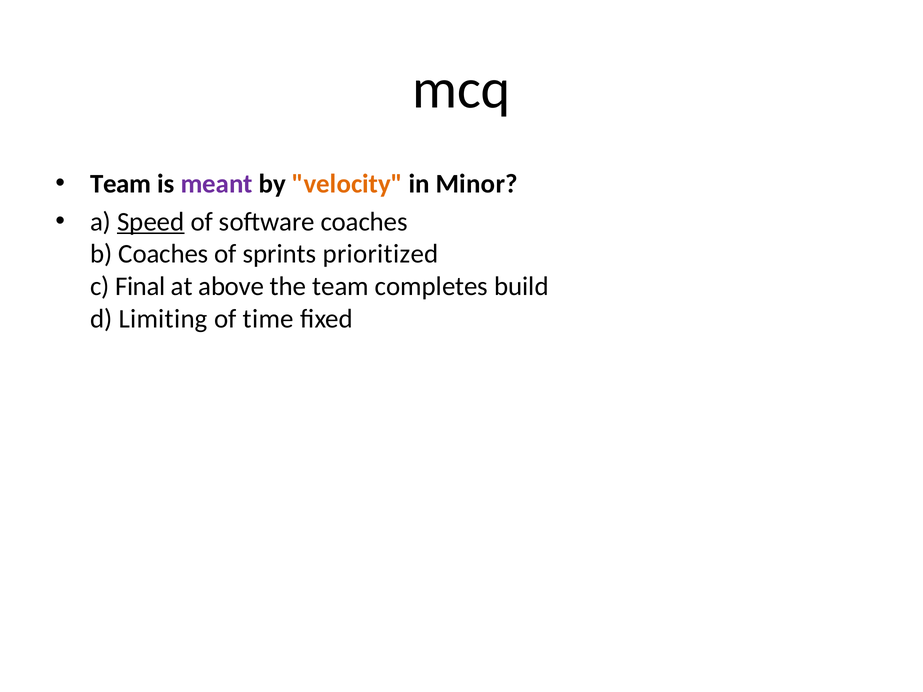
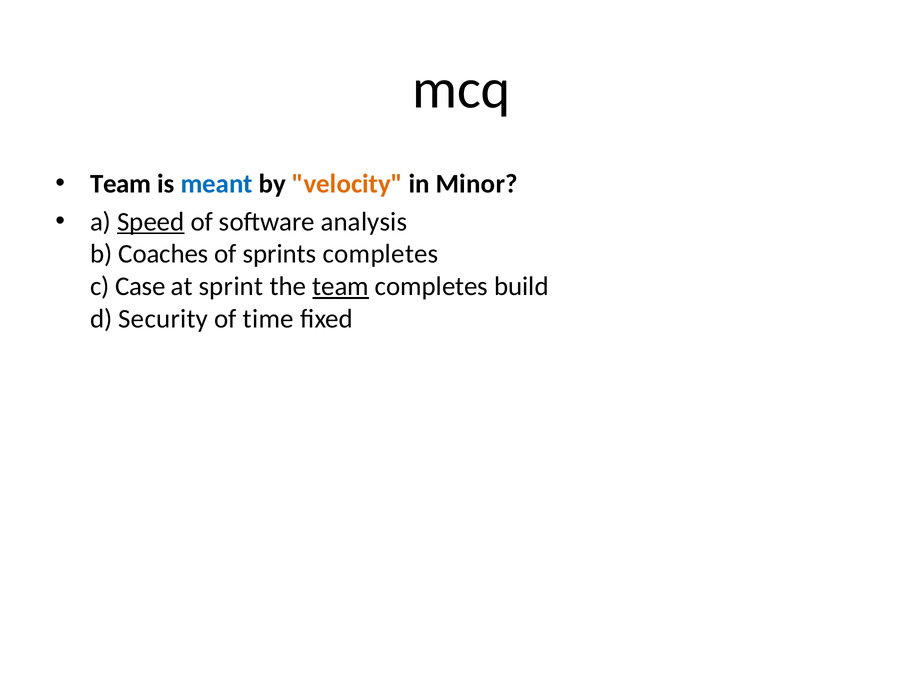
meant colour: purple -> blue
software coaches: coaches -> analysis
sprints prioritized: prioritized -> completes
Final: Final -> Case
above: above -> sprint
team at (341, 286) underline: none -> present
Limiting: Limiting -> Security
